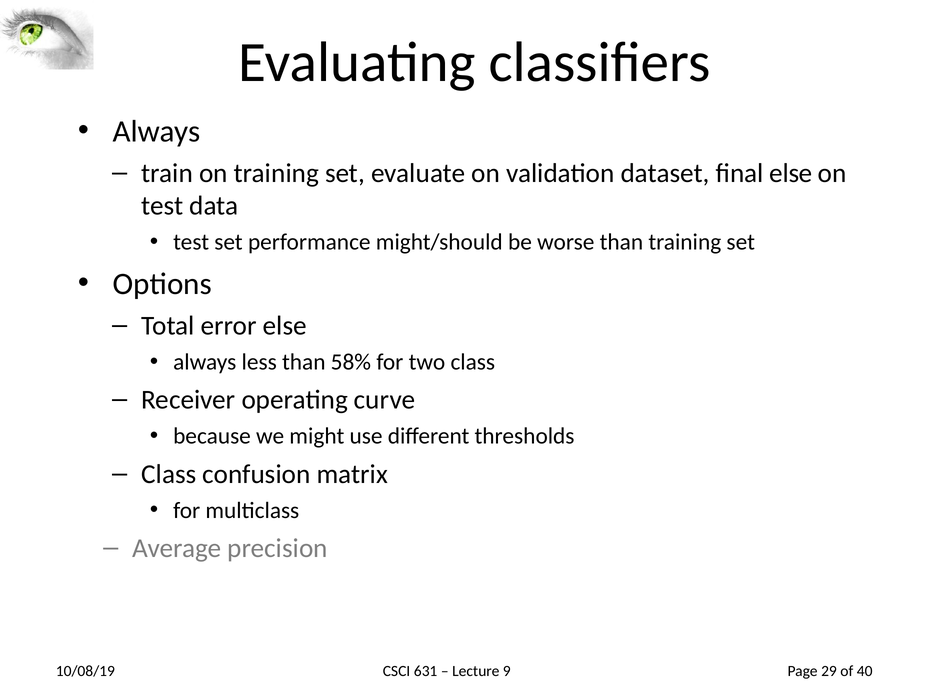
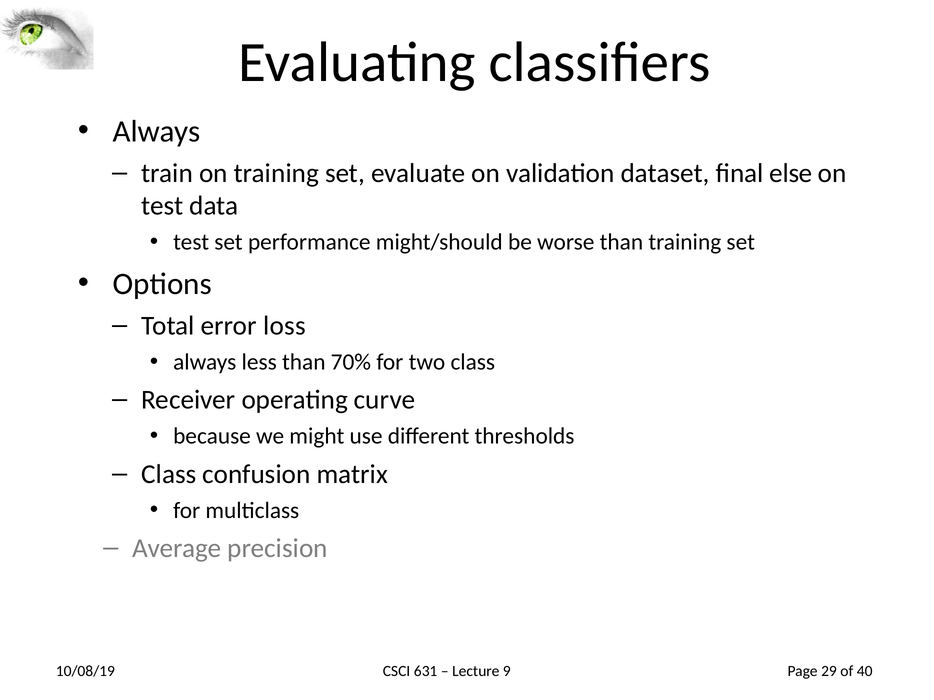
error else: else -> loss
58%: 58% -> 70%
